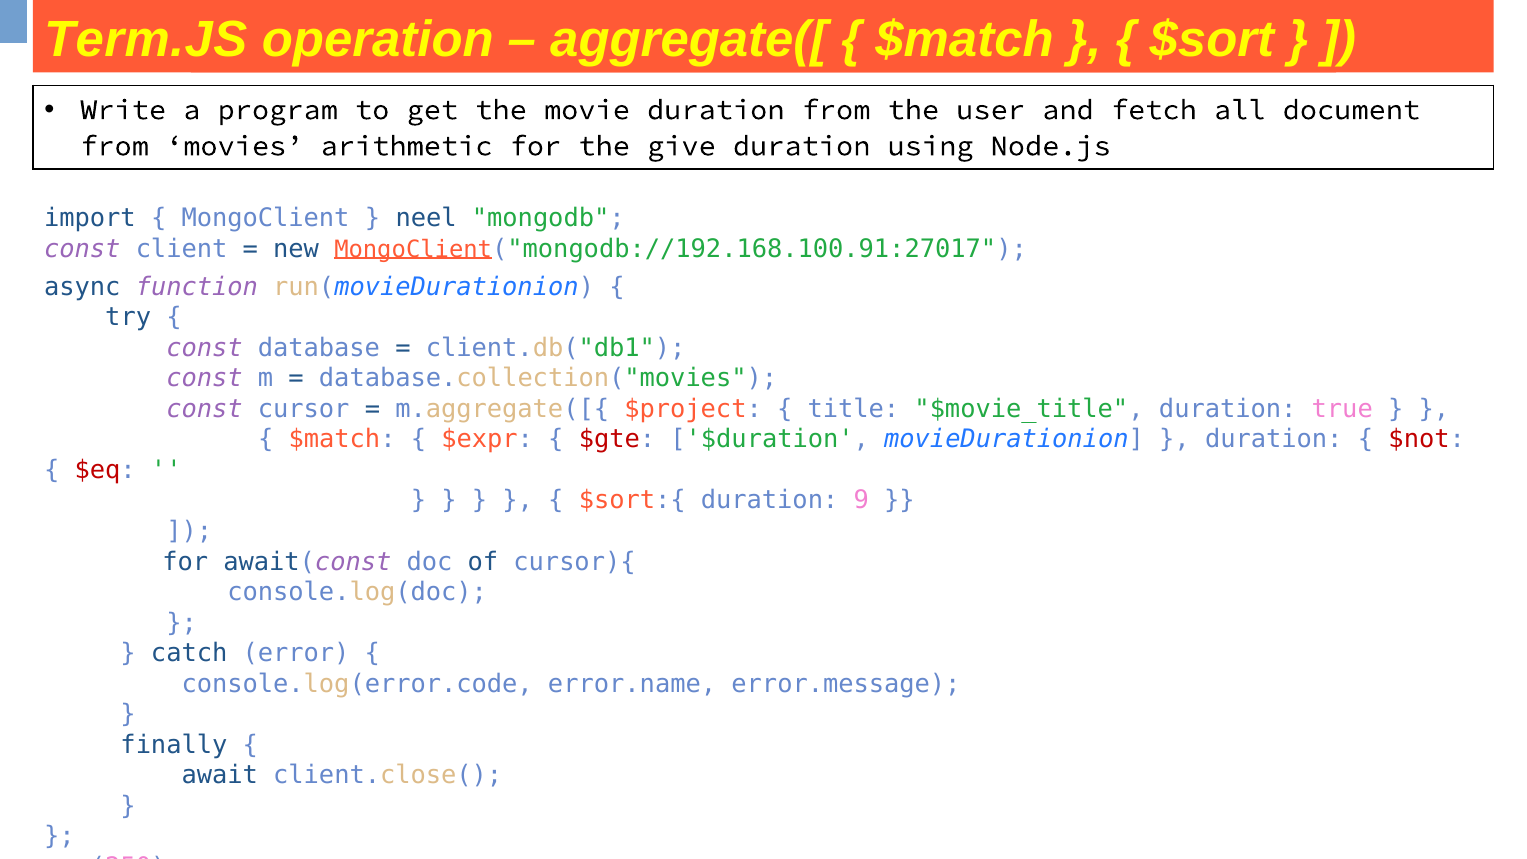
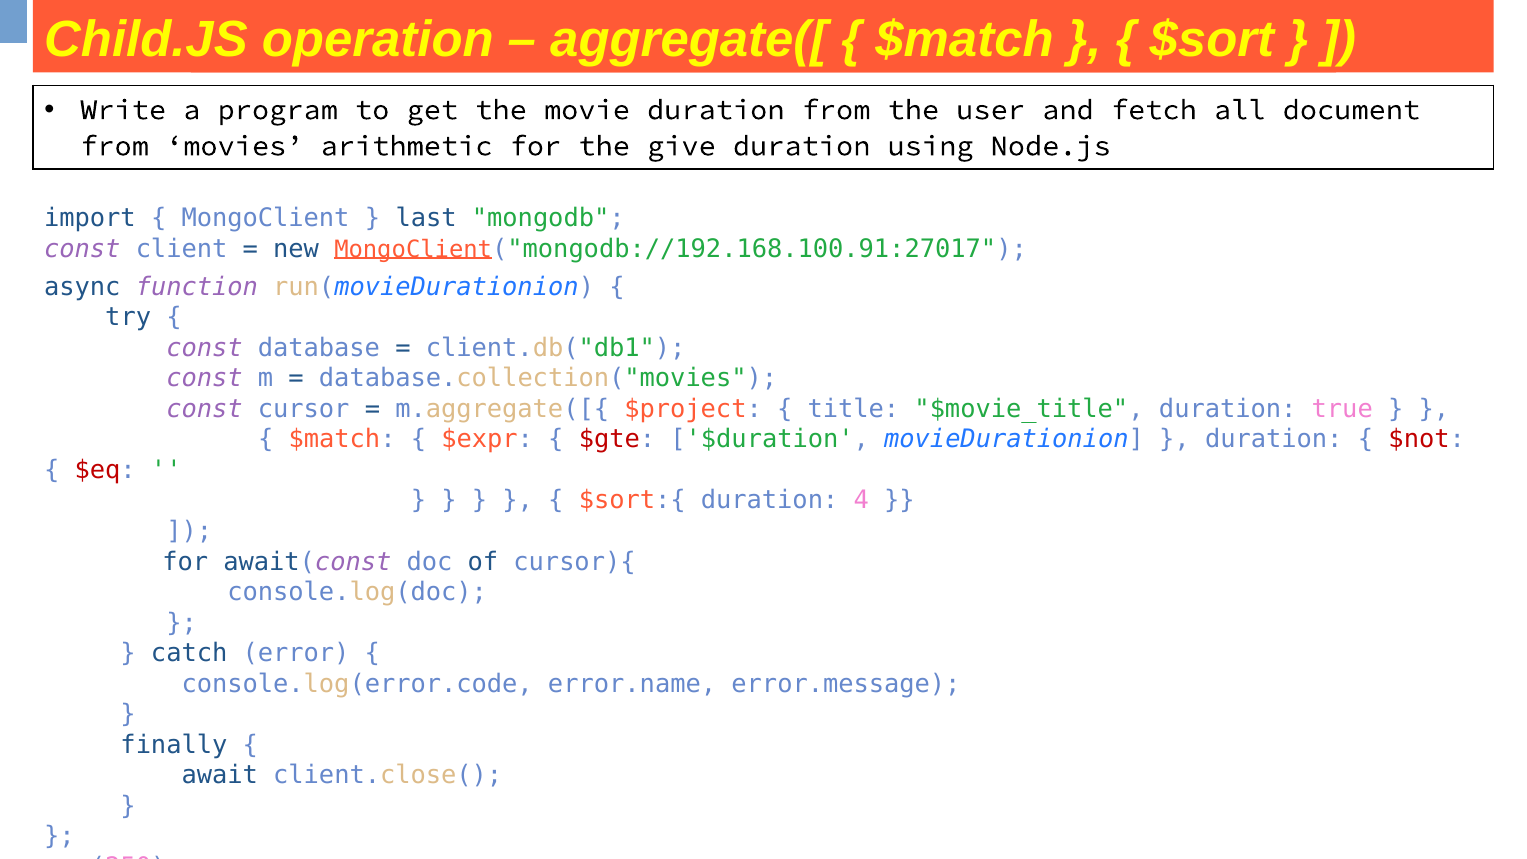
Term.JS: Term.JS -> Child.JS
neel: neel -> last
9: 9 -> 4
